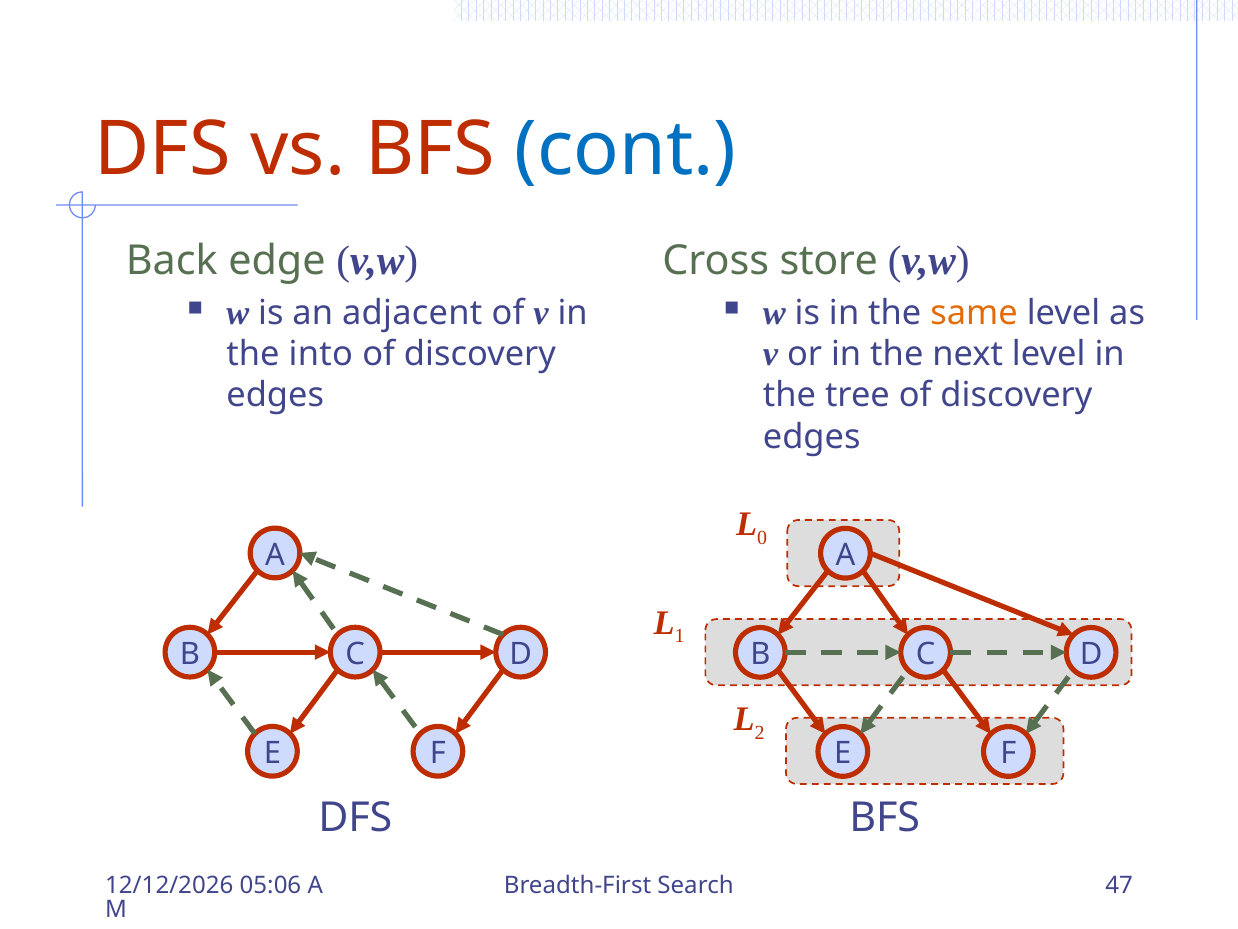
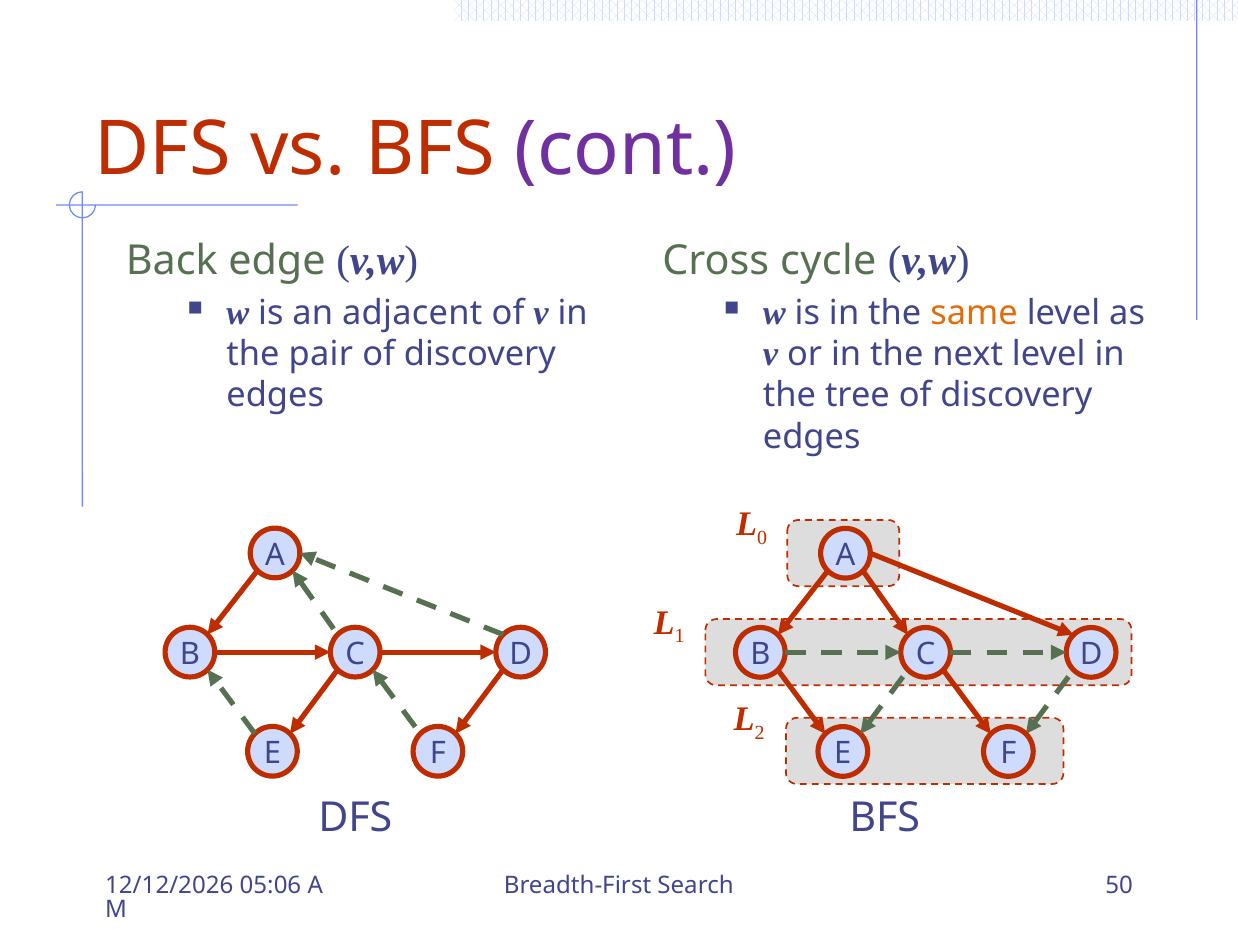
cont colour: blue -> purple
store: store -> cycle
into: into -> pair
47: 47 -> 50
